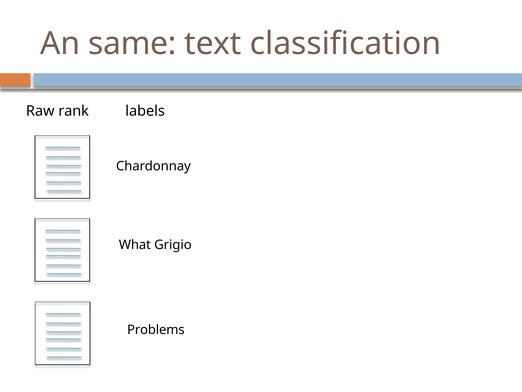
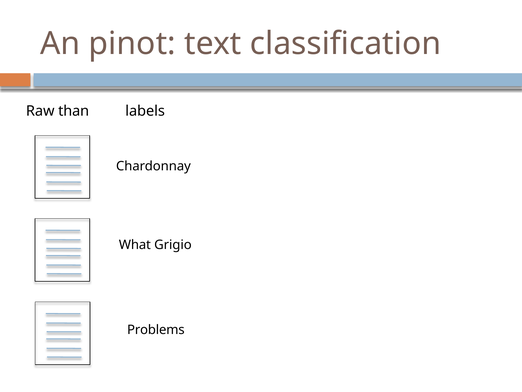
same: same -> pinot
rank: rank -> than
